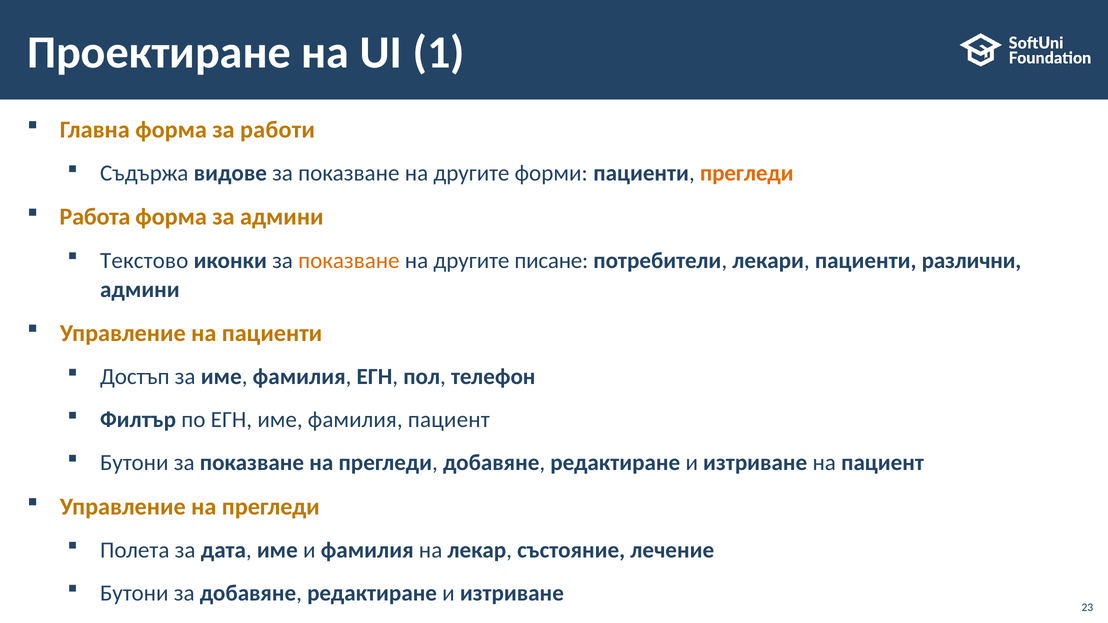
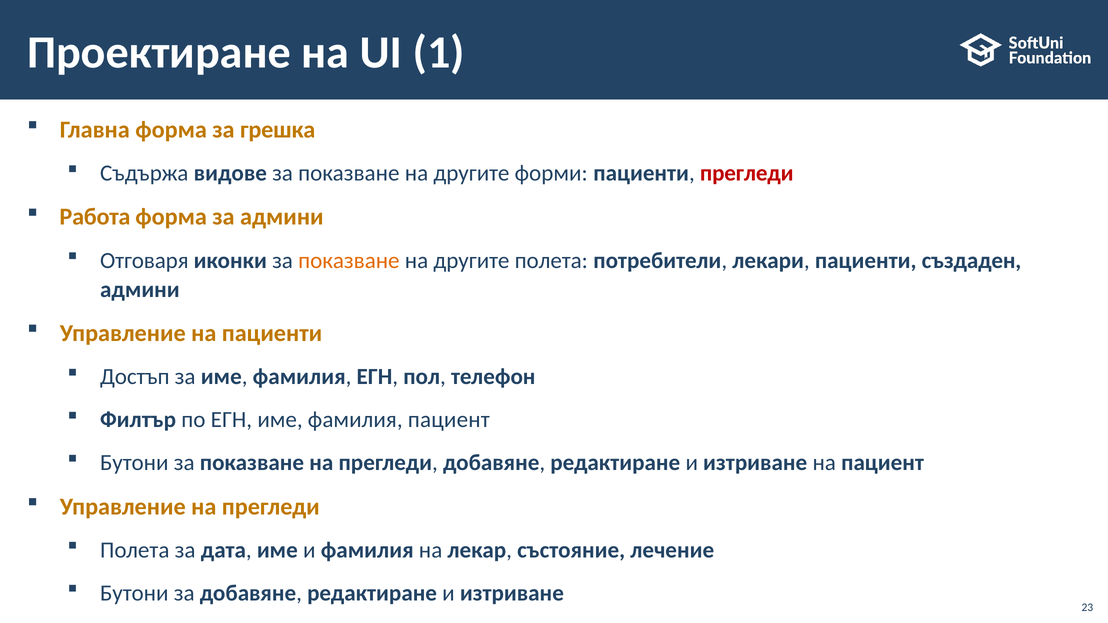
работи: работи -> грешка
прегледи at (747, 173) colour: orange -> red
Текстово: Текстово -> Отговаря
другите писане: писане -> полета
различни: различни -> създаден
